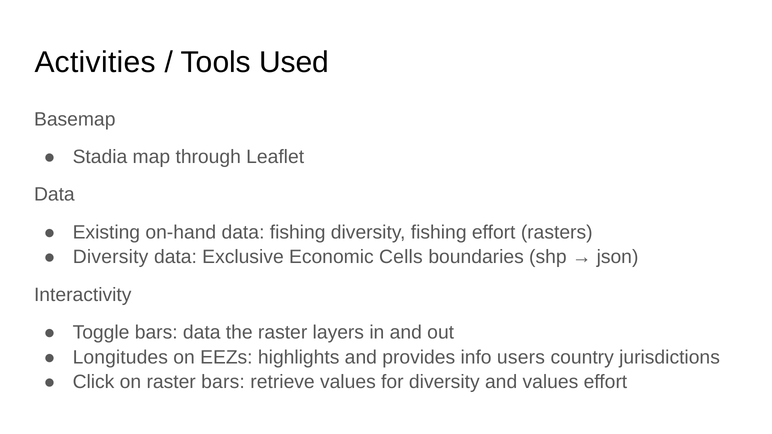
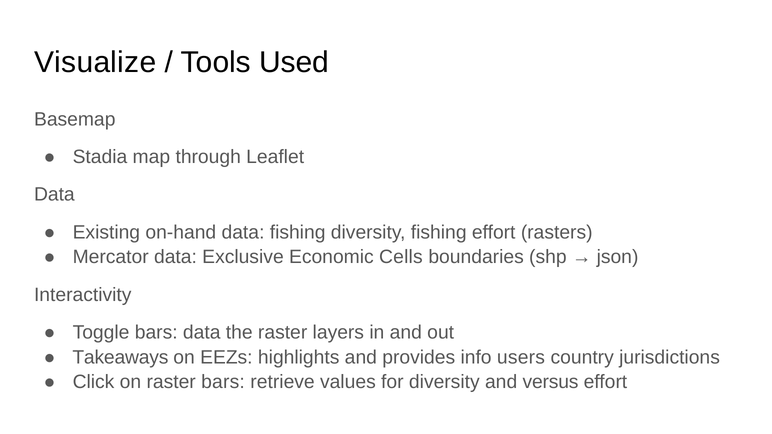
Activities: Activities -> Visualize
Diversity at (111, 257): Diversity -> Mercator
Longitudes: Longitudes -> Takeaways
and values: values -> versus
